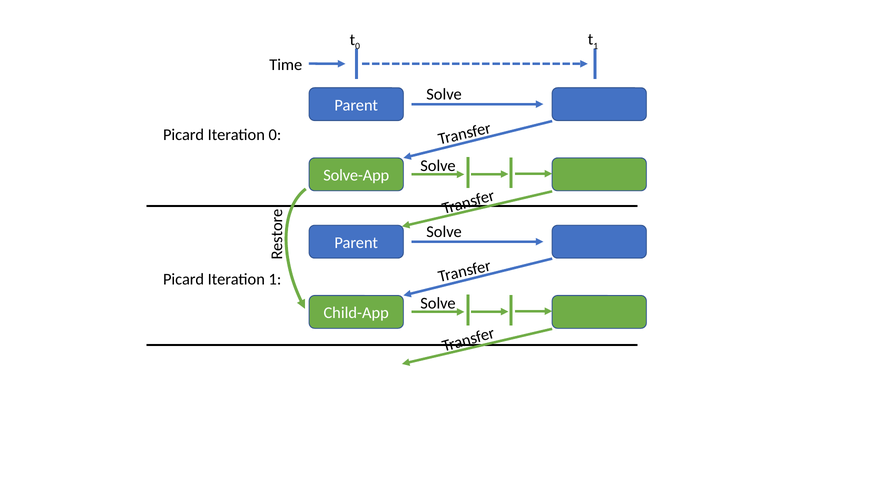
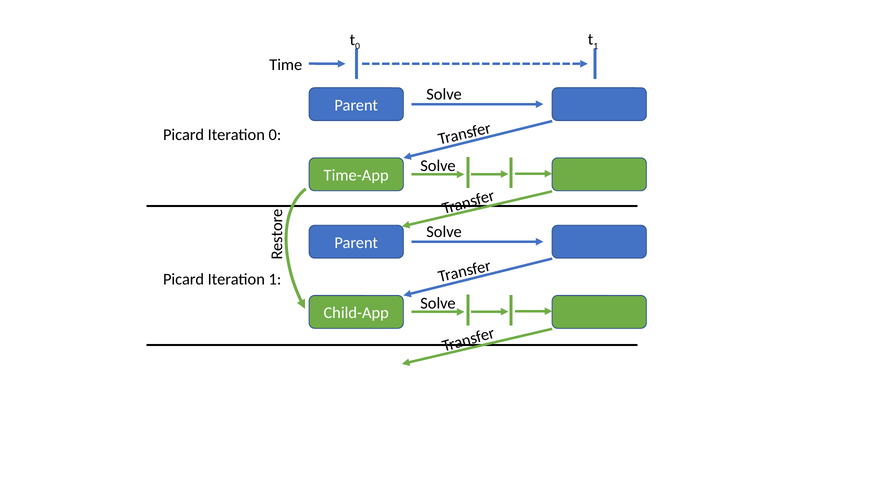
Solve-App: Solve-App -> Time-App
